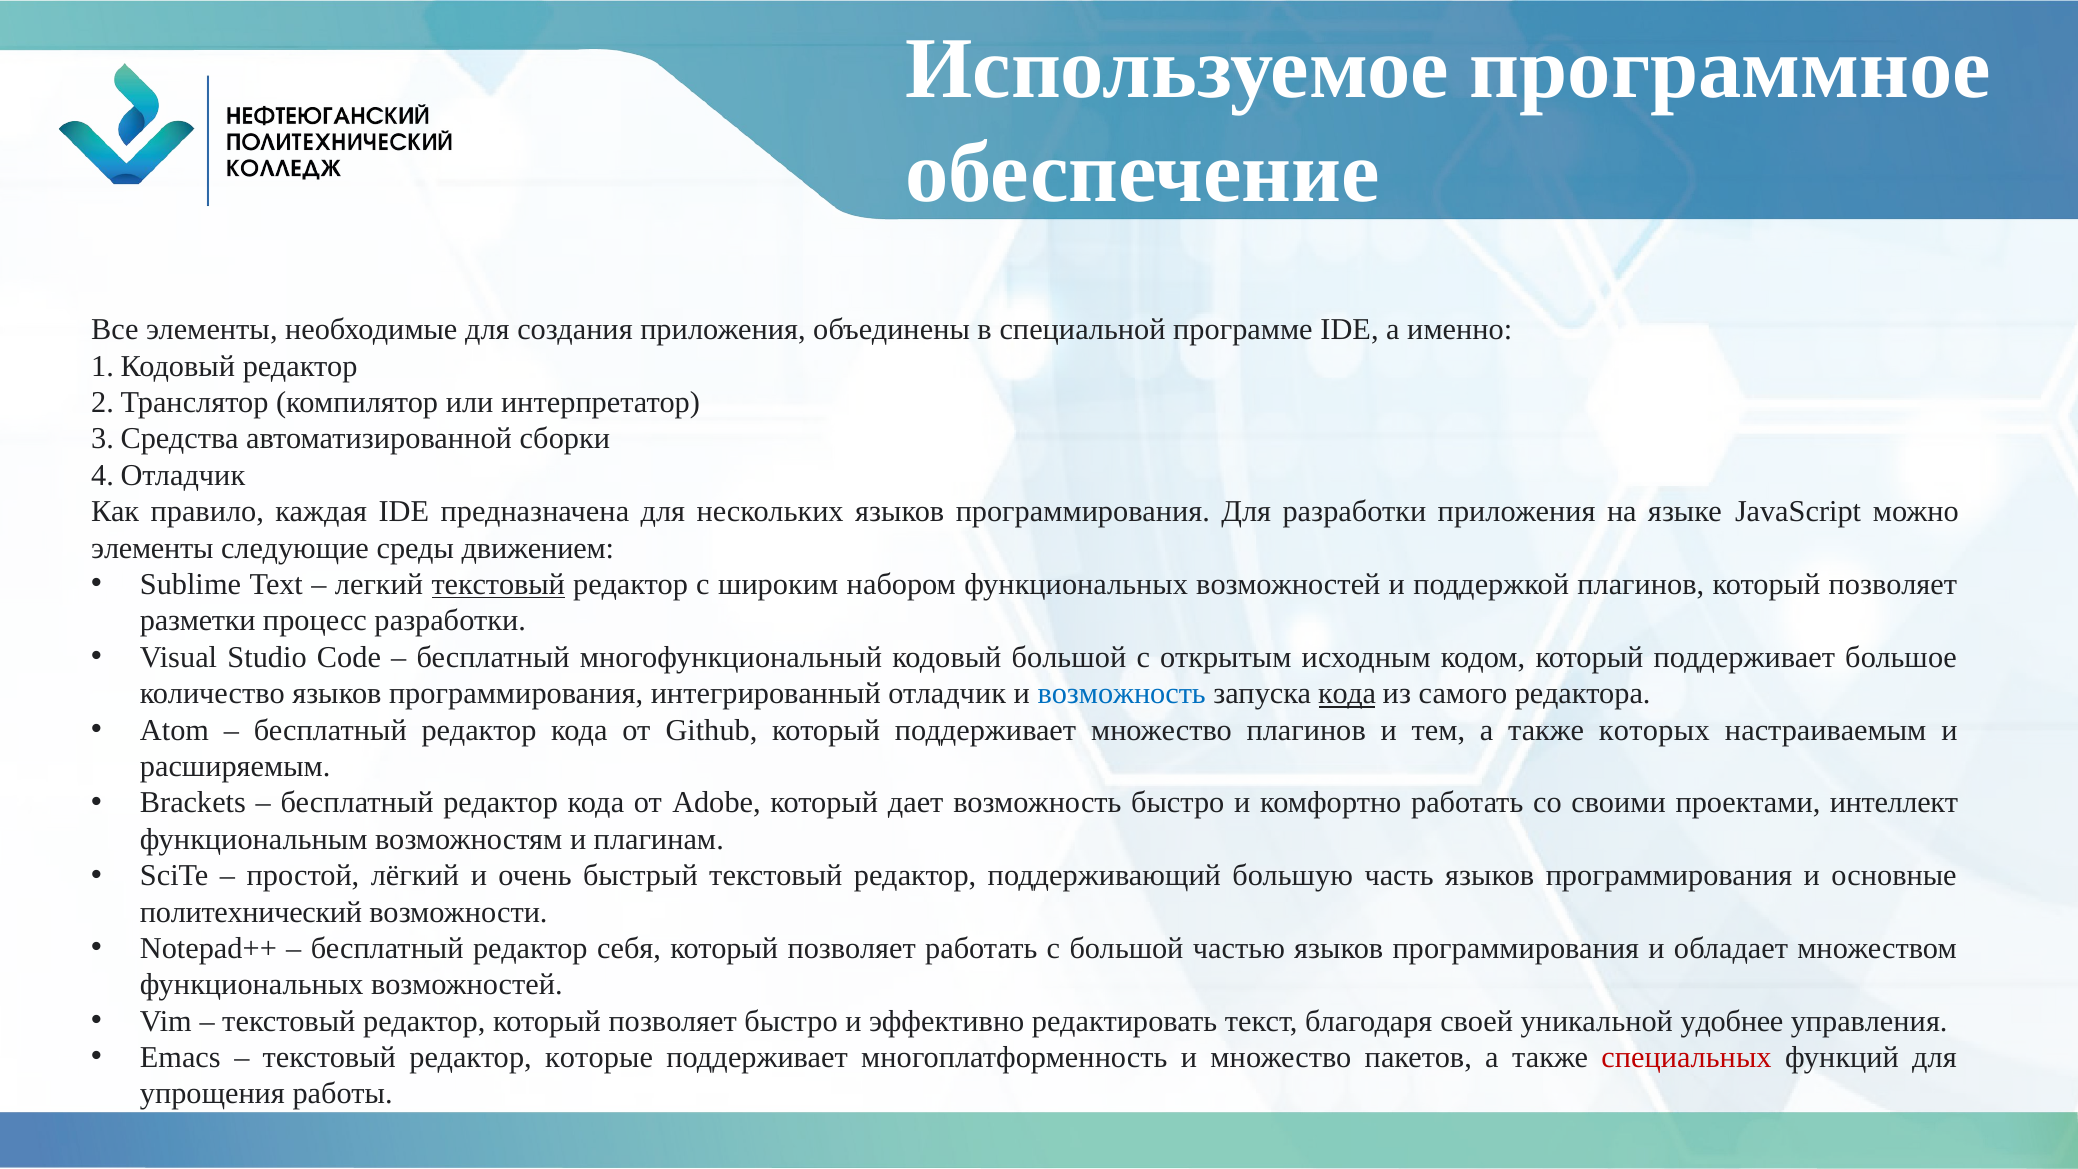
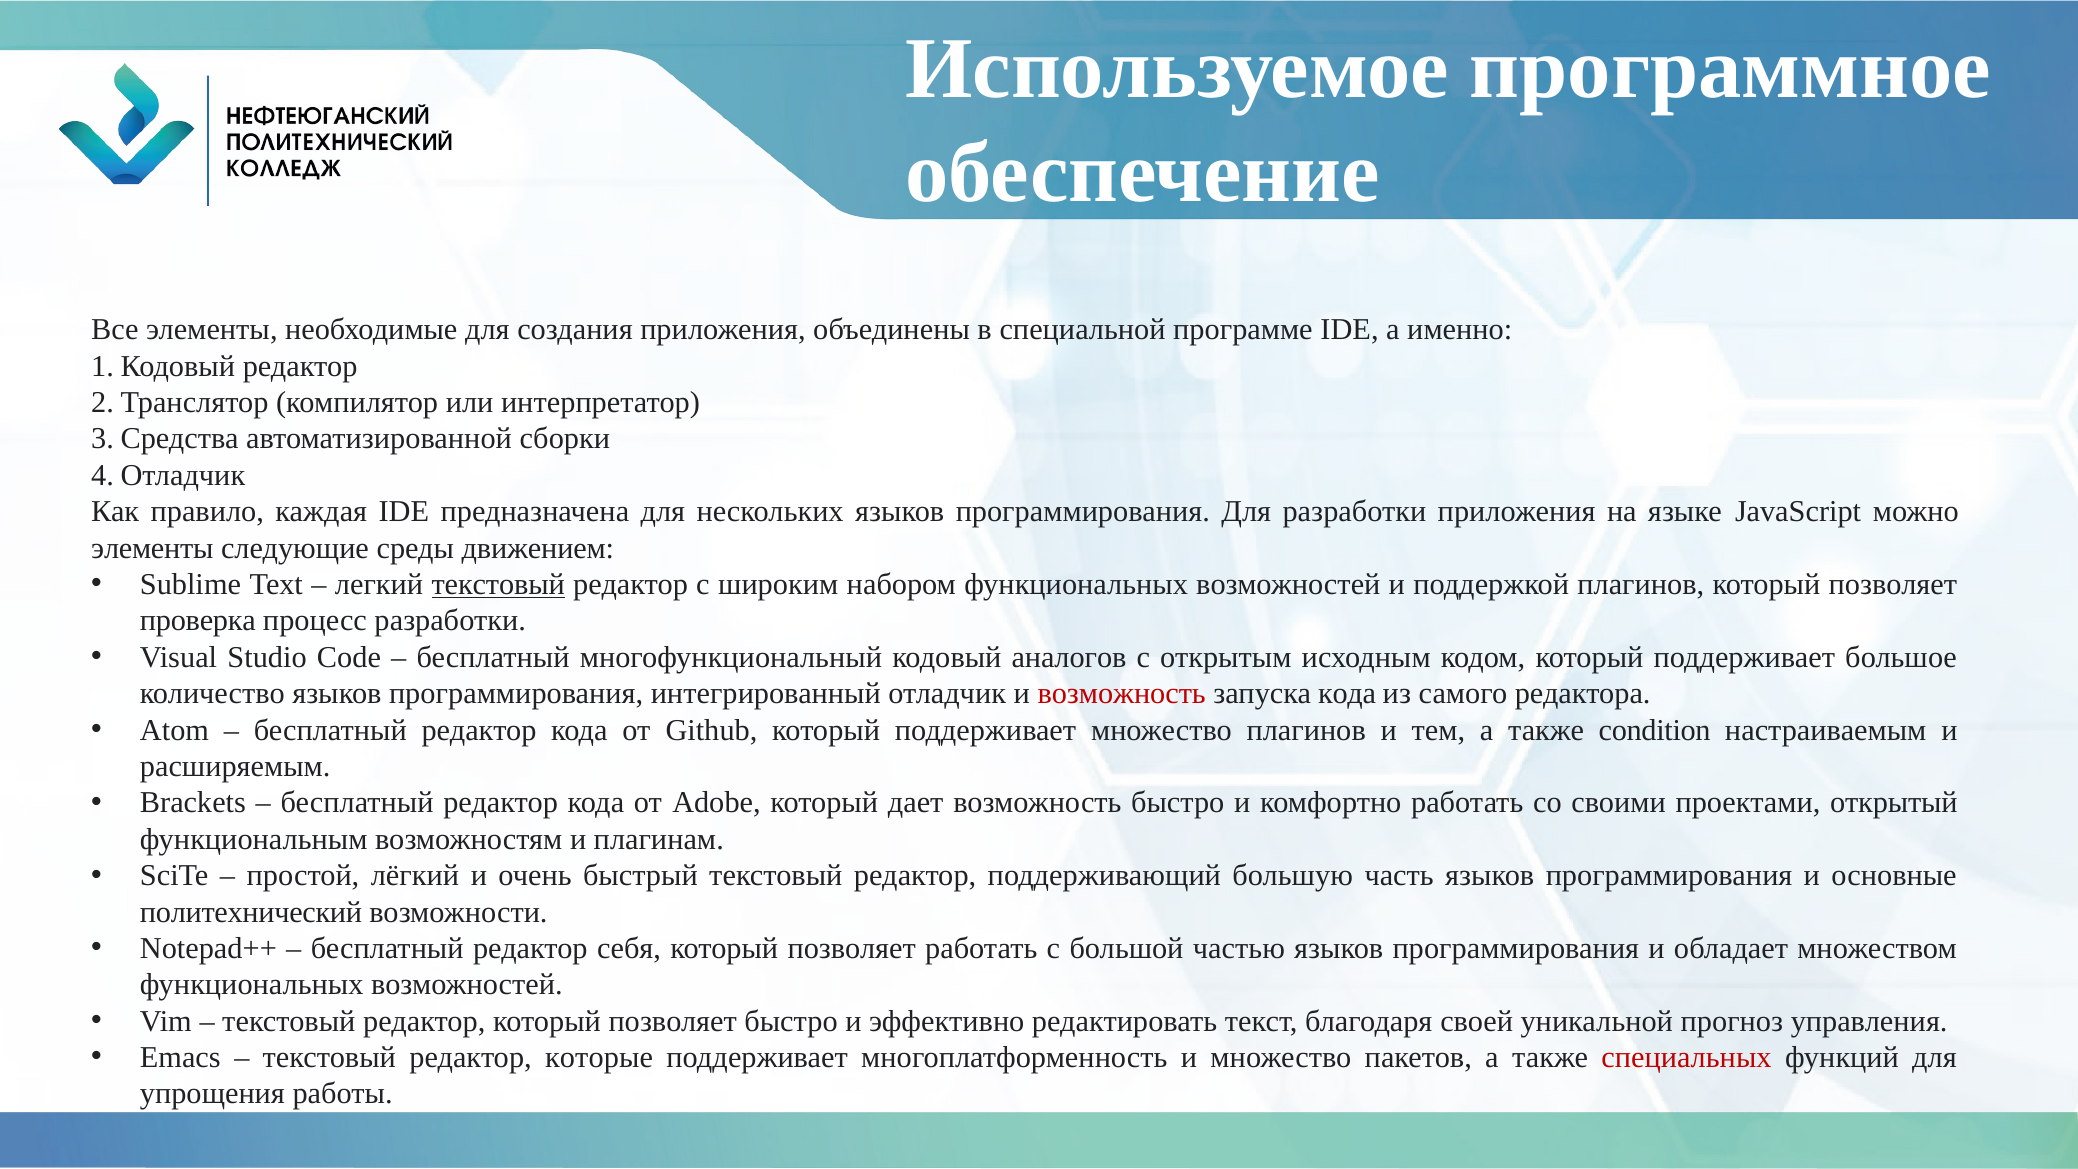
разметки: разметки -> проверка
кодовый большой: большой -> аналогов
возможность at (1122, 694) colour: blue -> red
кода at (1347, 694) underline: present -> none
которых: которых -> condition
интеллект: интеллект -> открытый
удобнее: удобнее -> прогноз
